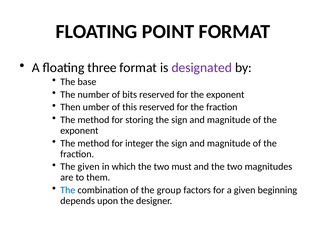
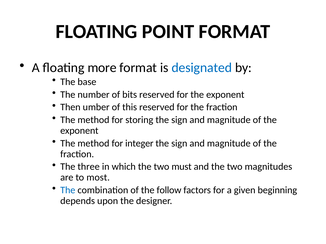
three: three -> more
designated colour: purple -> blue
The given: given -> three
them: them -> most
group: group -> follow
